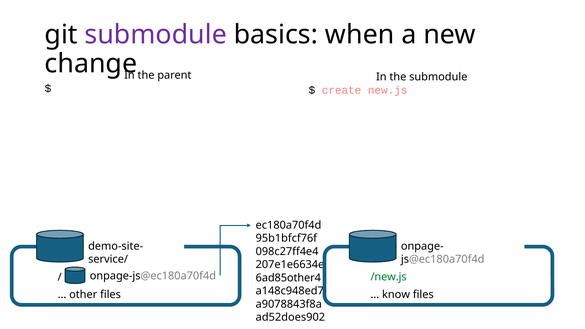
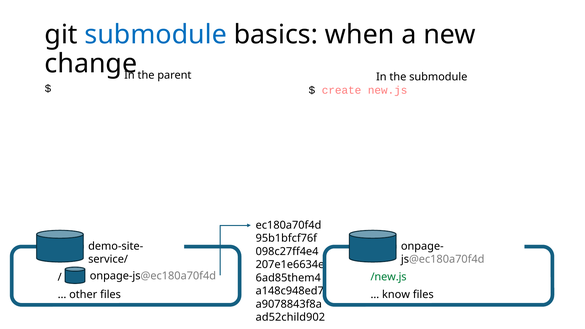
submodule at (156, 35) colour: purple -> blue
6ad85other4: 6ad85other4 -> 6ad85them4
ad52does902: ad52does902 -> ad52child902
